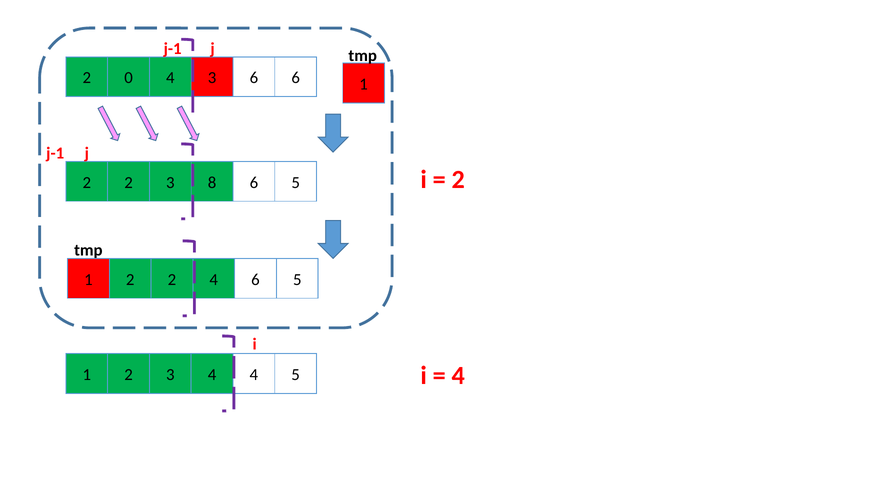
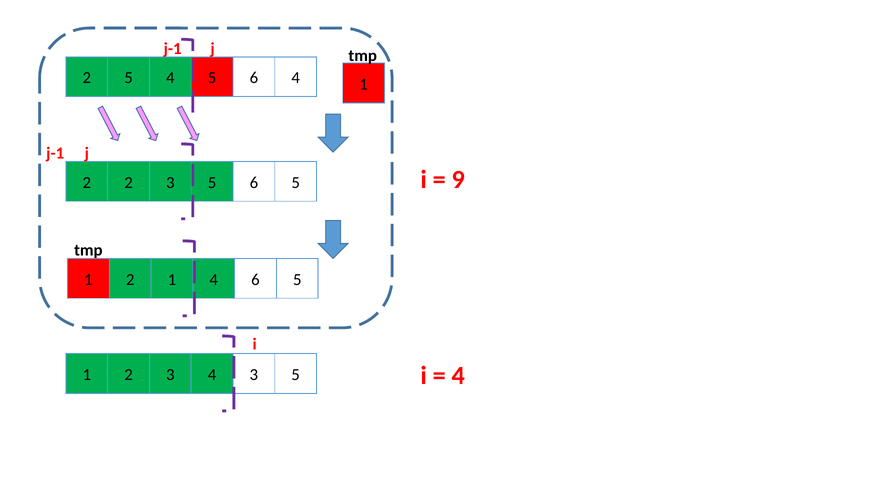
2 0: 0 -> 5
4 3: 3 -> 5
6 6: 6 -> 4
2 at (458, 180): 2 -> 9
2 3 8: 8 -> 5
1 2 2: 2 -> 1
4 4: 4 -> 3
